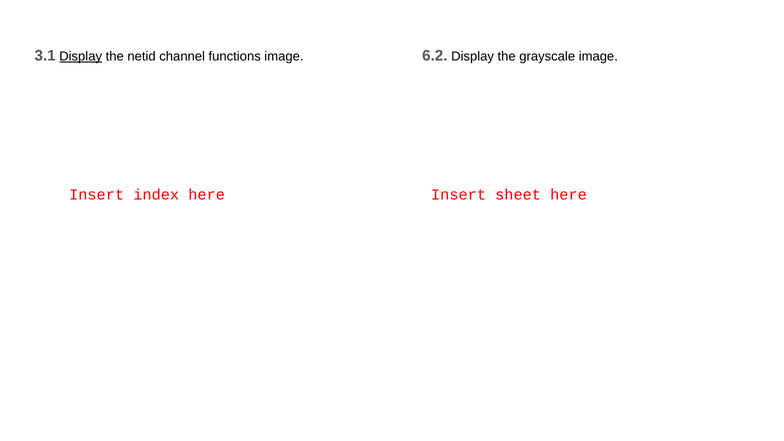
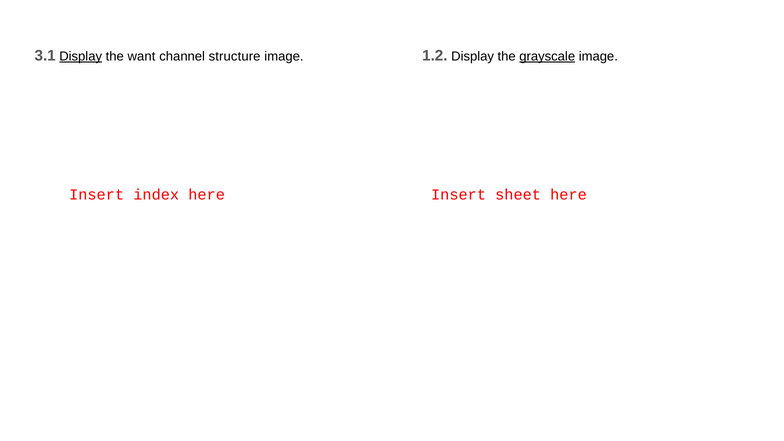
netid: netid -> want
functions: functions -> structure
6.2: 6.2 -> 1.2
grayscale underline: none -> present
